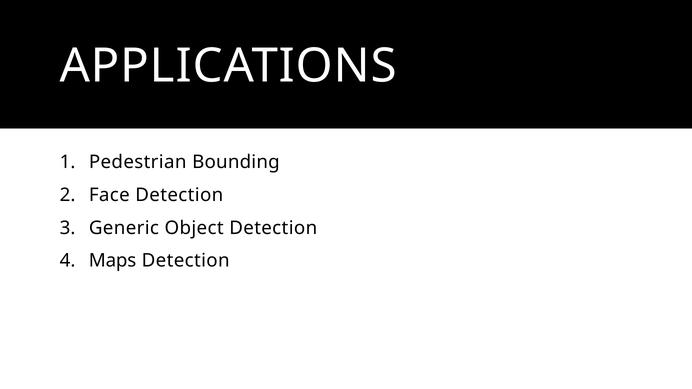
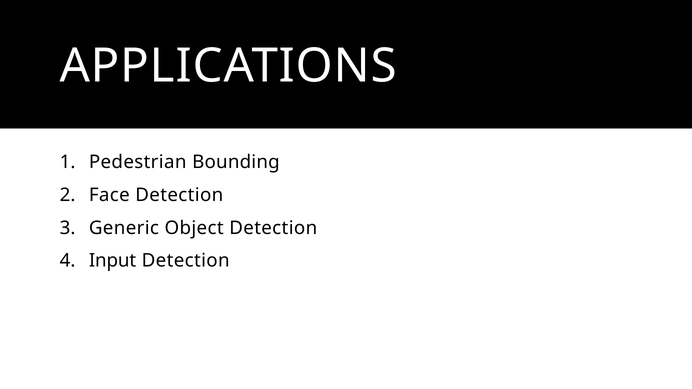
Maps: Maps -> Input
